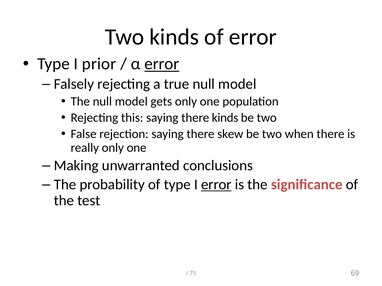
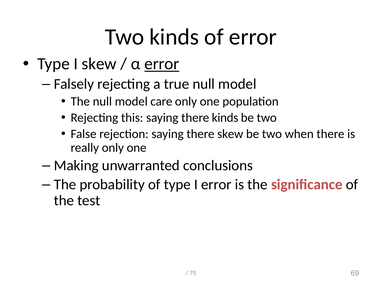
I prior: prior -> skew
gets: gets -> care
error at (216, 185) underline: present -> none
